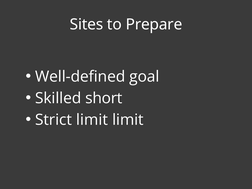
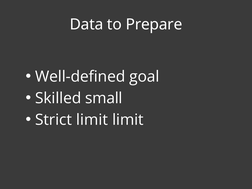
Sites: Sites -> Data
short: short -> small
